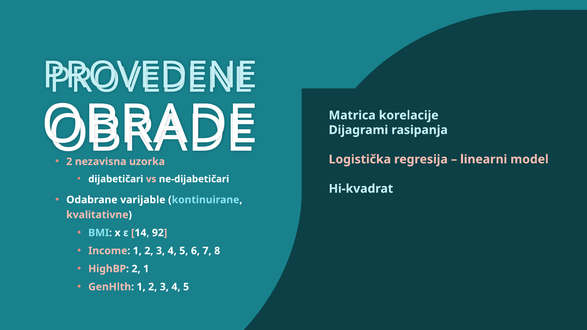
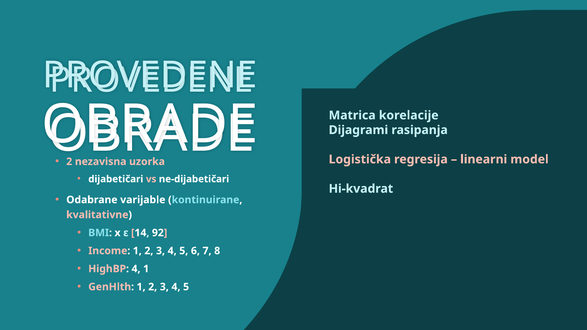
HighBP 2: 2 -> 4
